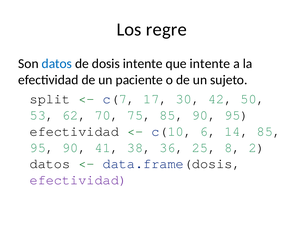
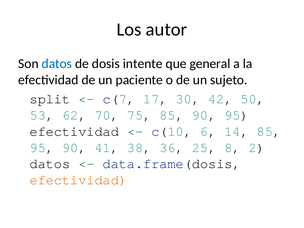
regre: regre -> autor
que intente: intente -> general
efectividad at (78, 180) colour: purple -> orange
